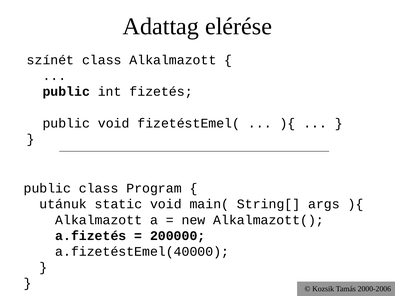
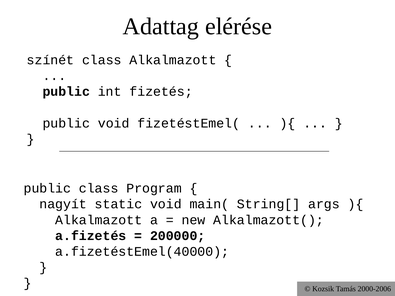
utánuk: utánuk -> nagyít
